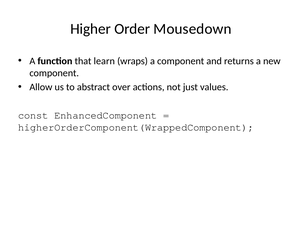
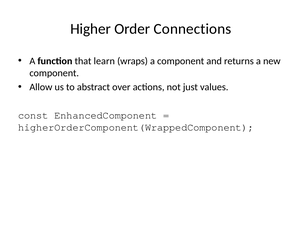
Mousedown: Mousedown -> Connections
